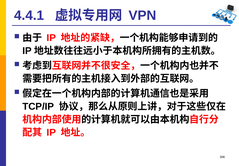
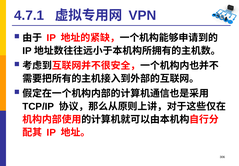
4.4.1: 4.4.1 -> 4.7.1
